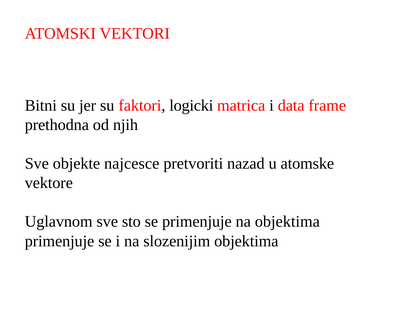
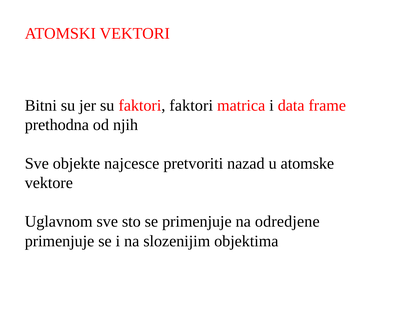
faktori logicki: logicki -> faktori
na objektima: objektima -> odredjene
